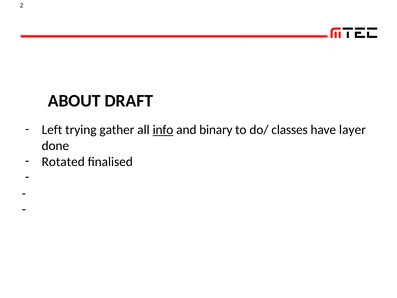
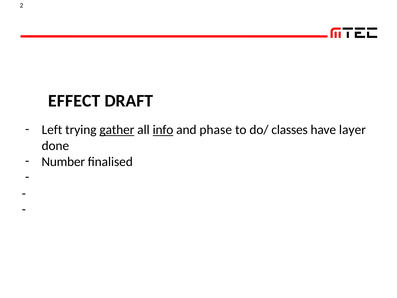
ABOUT: ABOUT -> EFFECT
gather underline: none -> present
binary: binary -> phase
Rotated: Rotated -> Number
